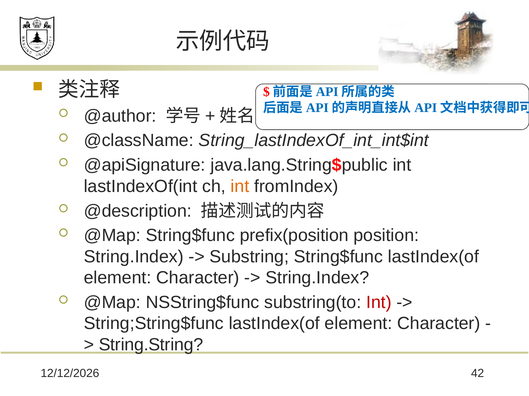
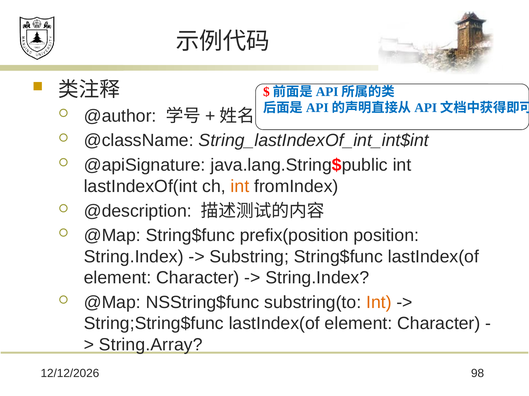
Int at (379, 303) colour: red -> orange
String.String: String.String -> String.Array
42: 42 -> 98
